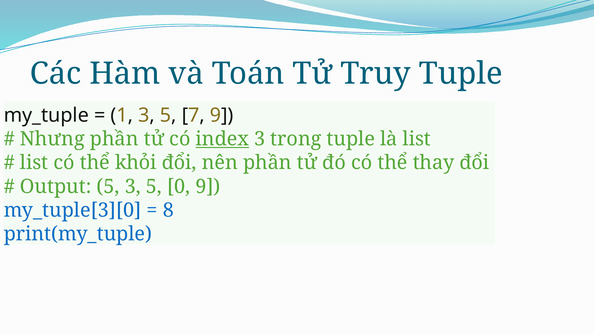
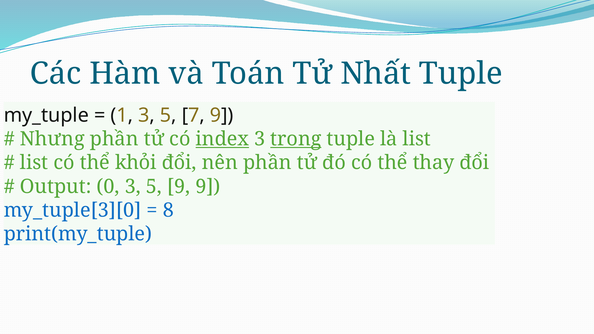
Truy: Truy -> Nhất
trong underline: none -> present
Output 5: 5 -> 0
5 0: 0 -> 9
